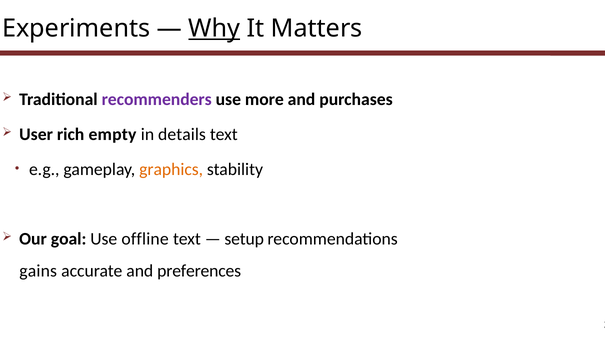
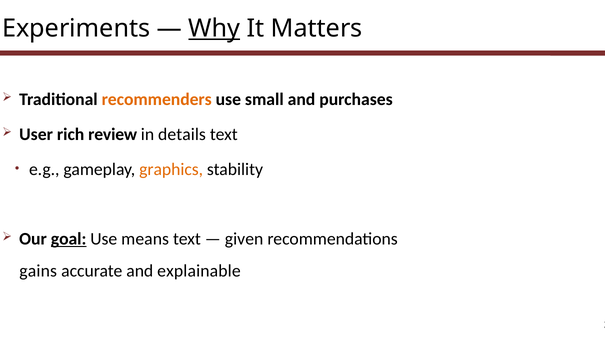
recommenders colour: purple -> orange
more: more -> small
empty: empty -> review
goal underline: none -> present
offline: offline -> means
setup: setup -> given
preferences: preferences -> explainable
